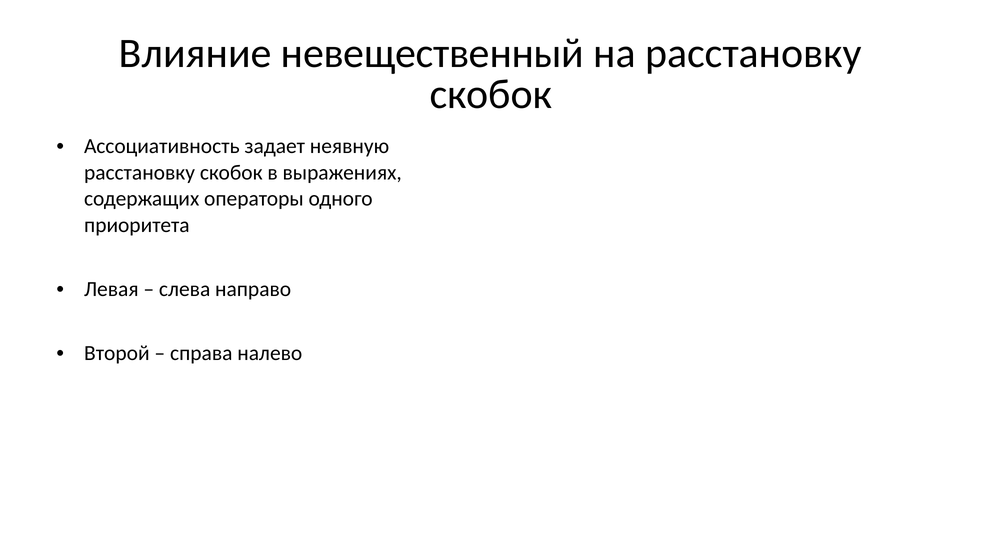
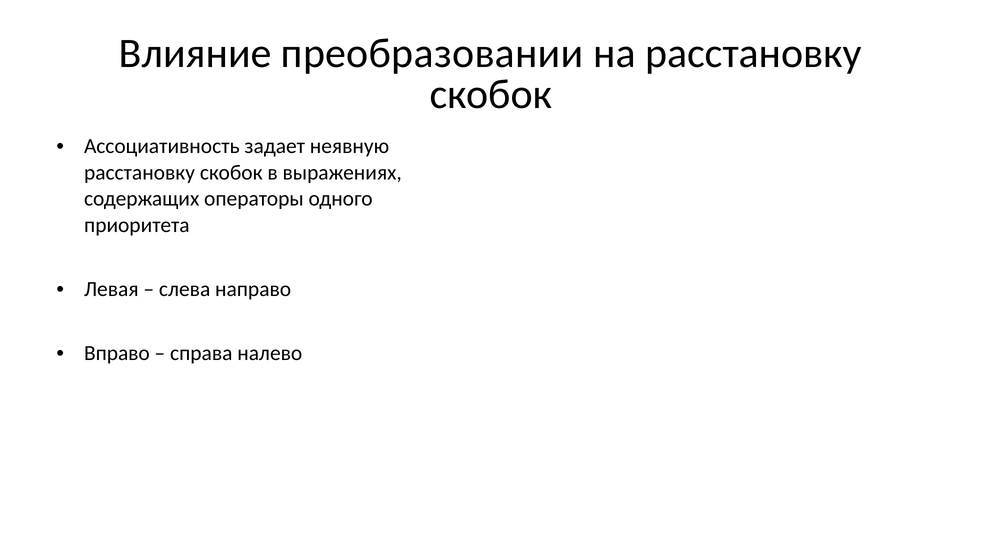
невещественный: невещественный -> преобразовании
Второй: Второй -> Вправо
